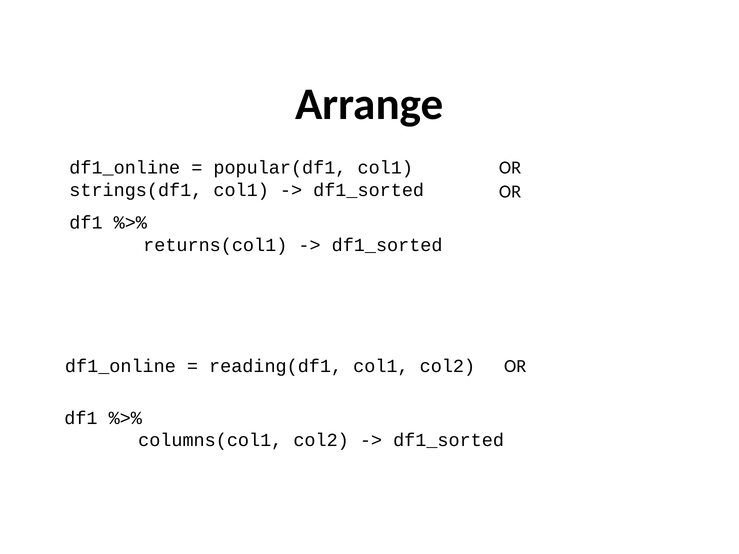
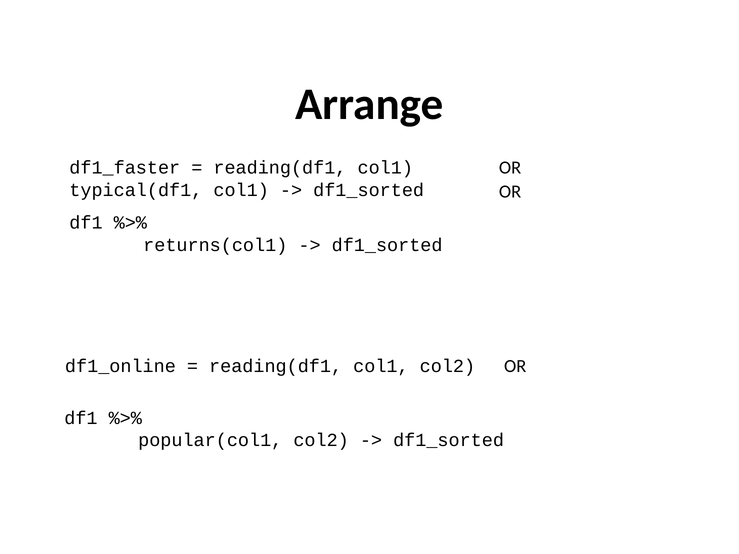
df1_online at (125, 168): df1_online -> df1_faster
popular(df1 at (280, 168): popular(df1 -> reading(df1
strings(df1: strings(df1 -> typical(df1
columns(col1: columns(col1 -> popular(col1
